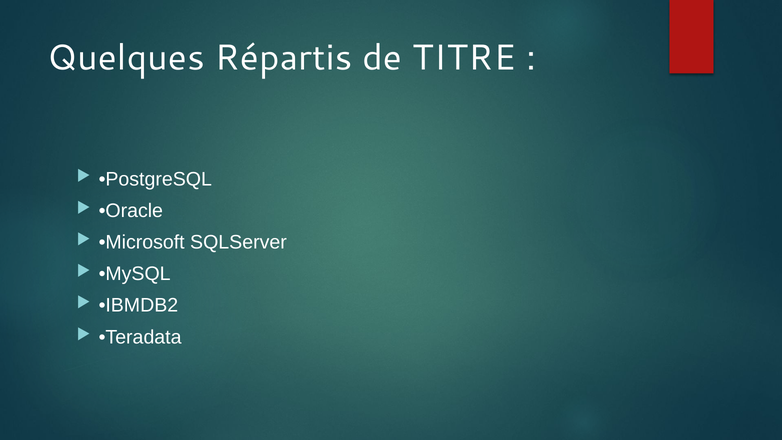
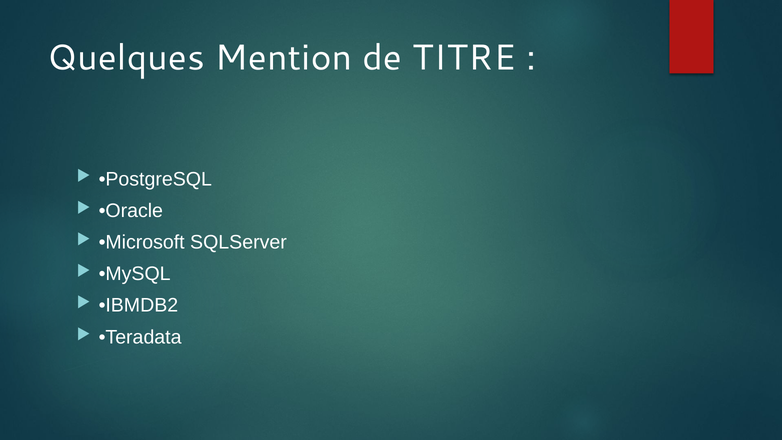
Répartis: Répartis -> Mention
